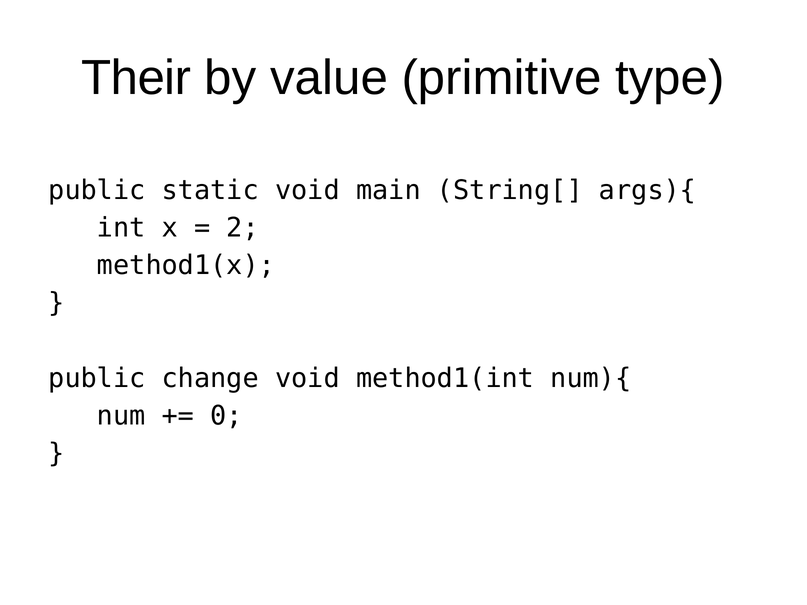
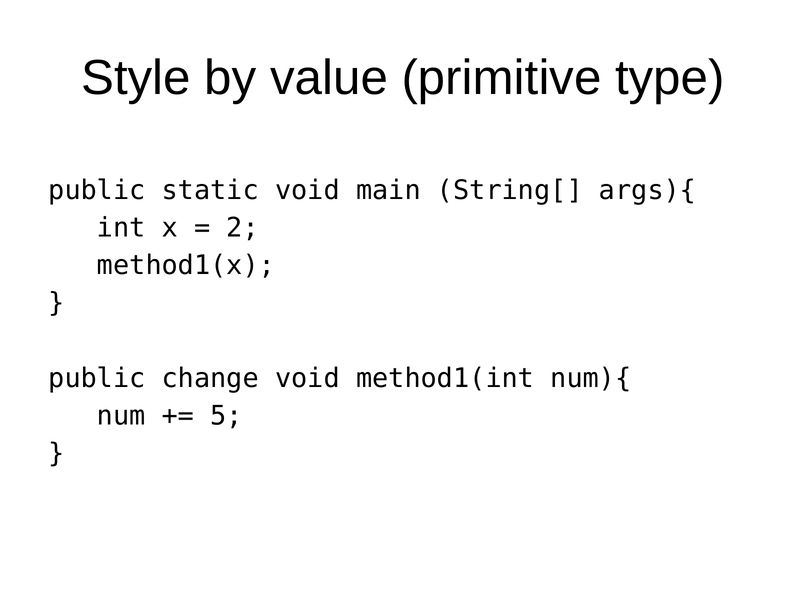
Their: Their -> Style
0: 0 -> 5
